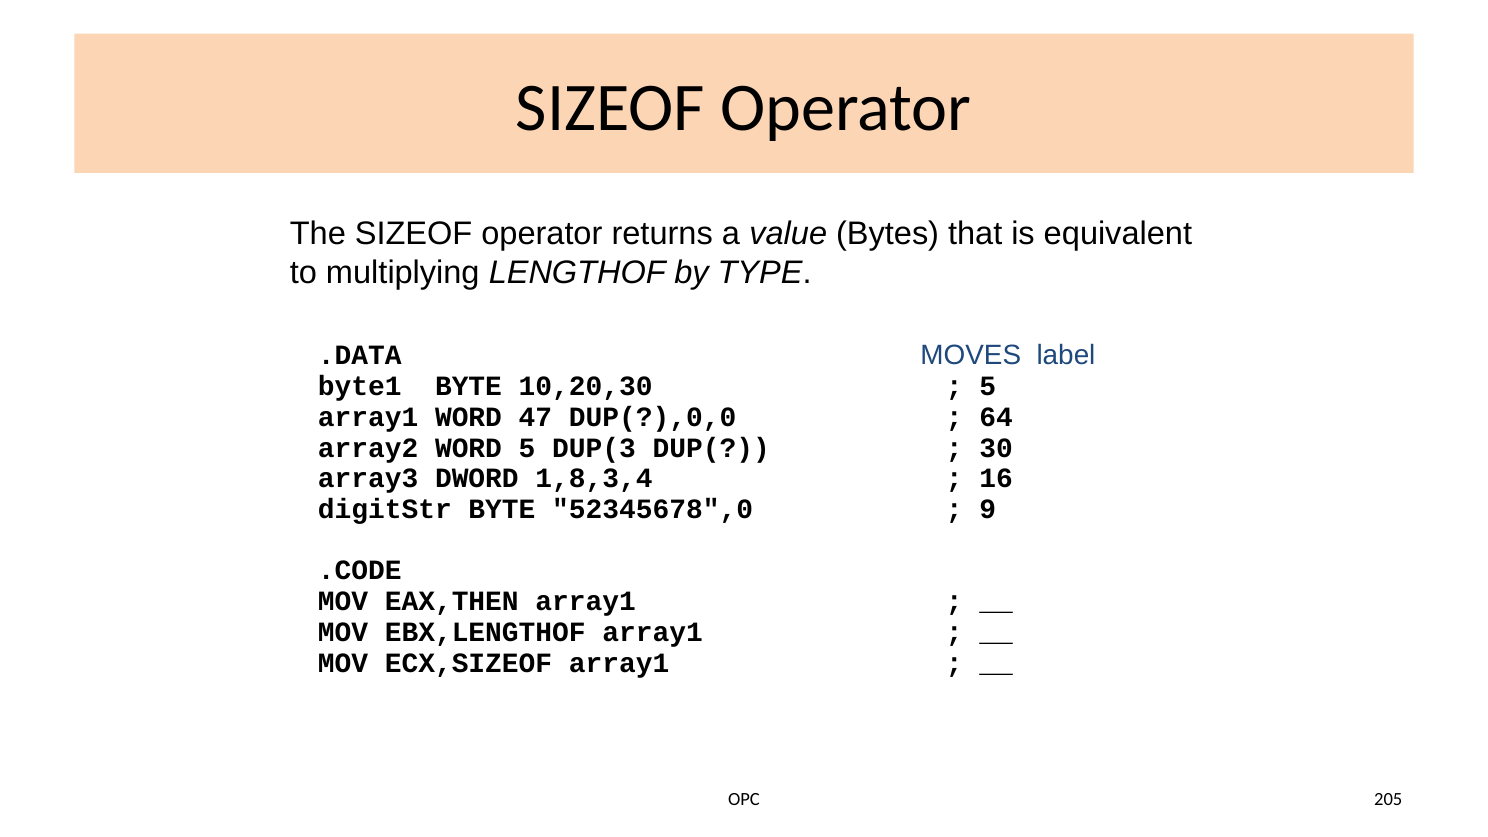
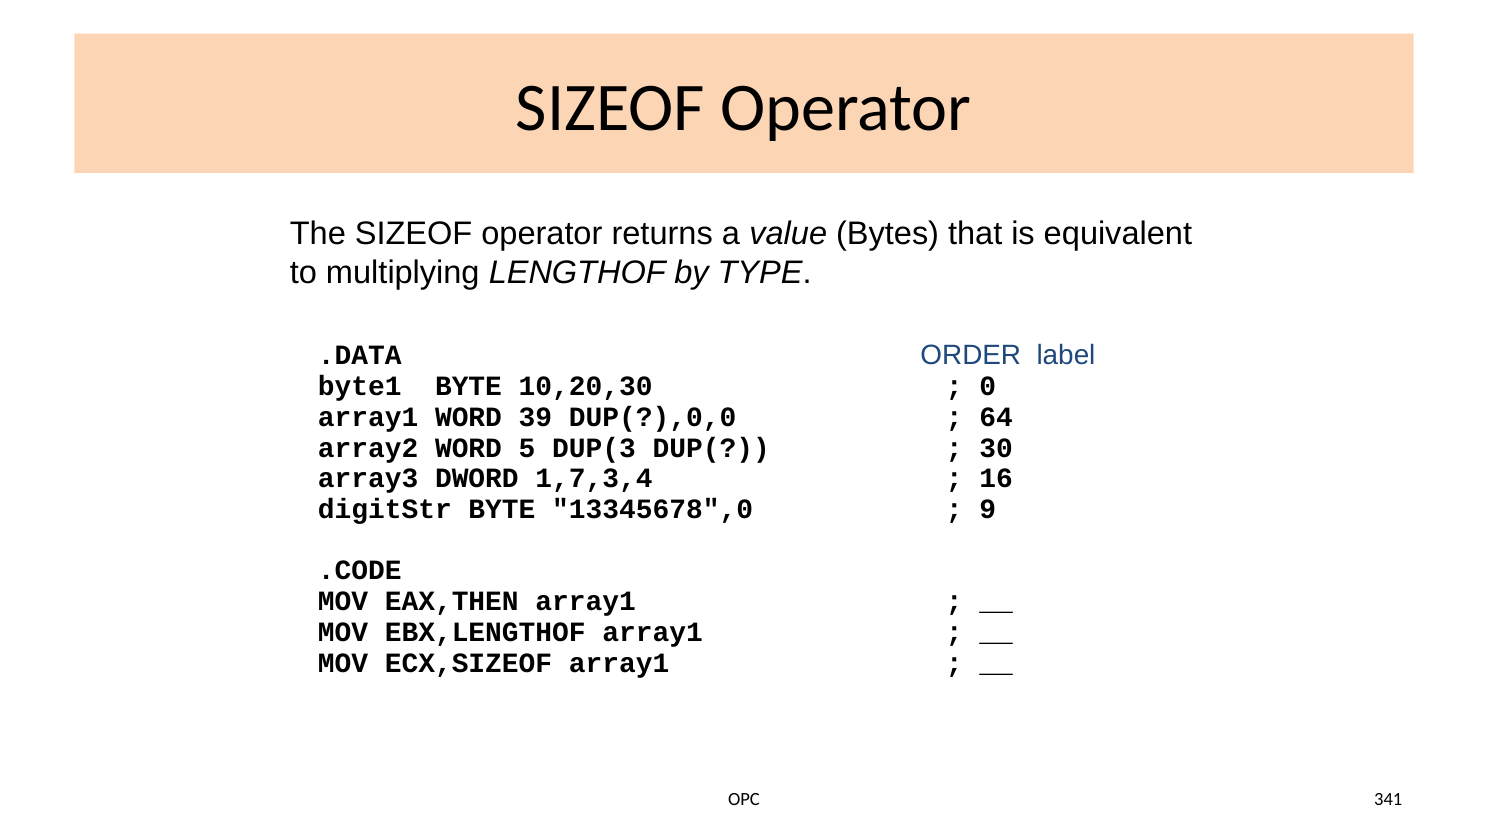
MOVES: MOVES -> ORDER
5 at (988, 386): 5 -> 0
47: 47 -> 39
1,8,3,4: 1,8,3,4 -> 1,7,3,4
52345678",0: 52345678",0 -> 13345678",0
205: 205 -> 341
